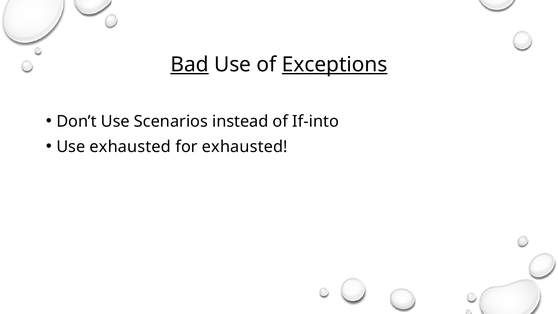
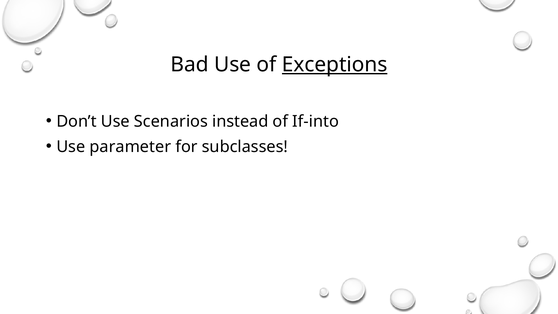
Bad underline: present -> none
Use exhausted: exhausted -> parameter
for exhausted: exhausted -> subclasses
